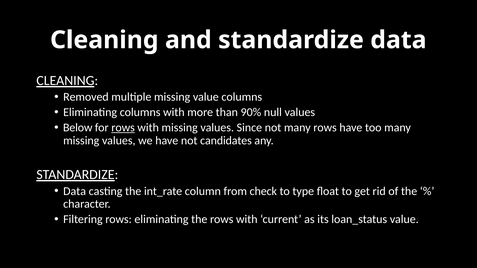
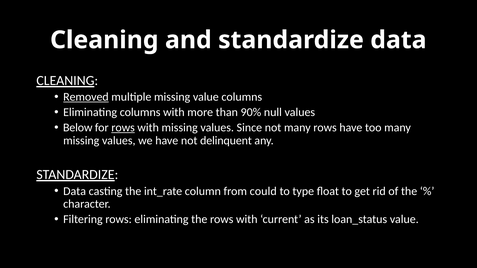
Removed underline: none -> present
candidates: candidates -> delinquent
check: check -> could
